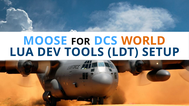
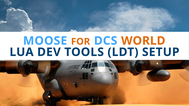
FOR colour: black -> orange
